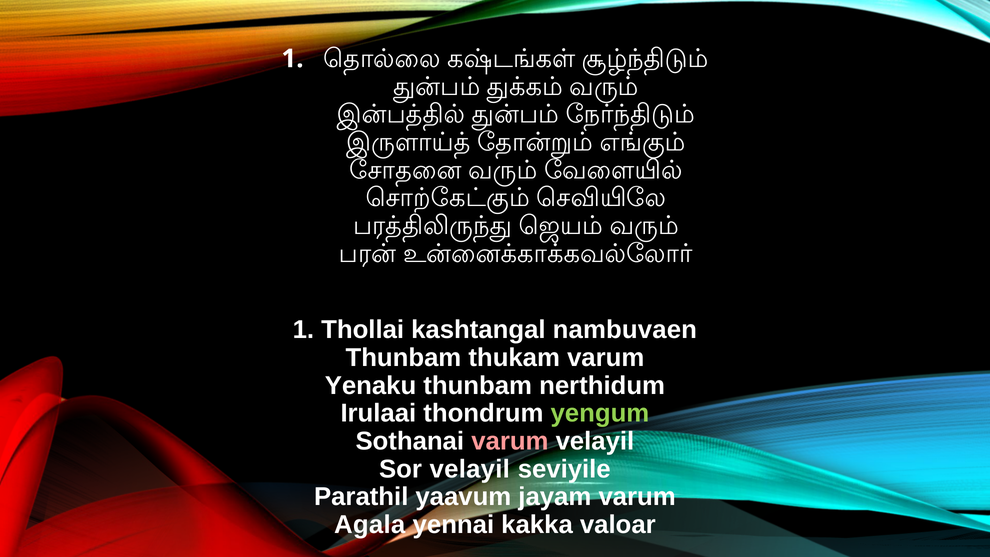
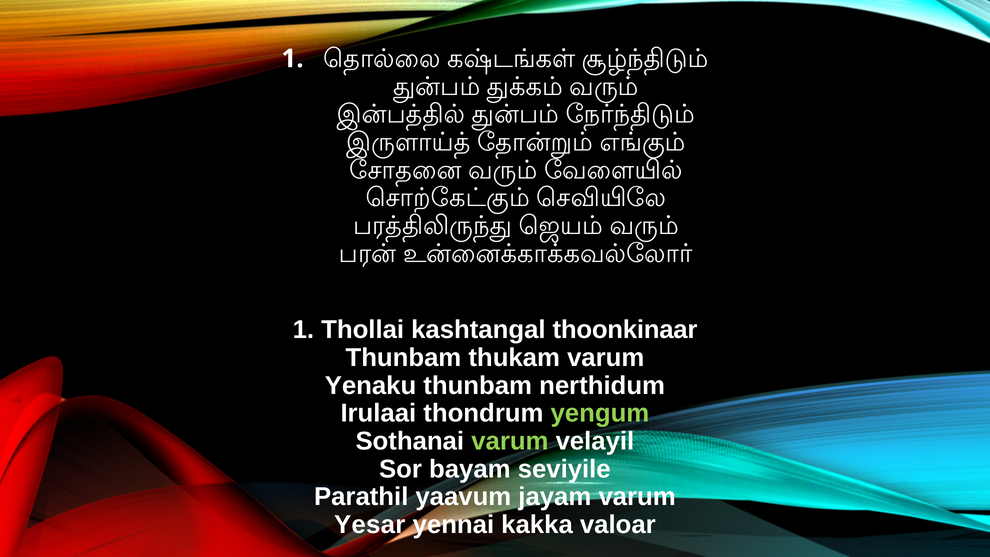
nambuvaen: nambuvaen -> thoonkinaar
varum at (510, 441) colour: pink -> light green
Sor velayil: velayil -> bayam
Agala: Agala -> Yesar
